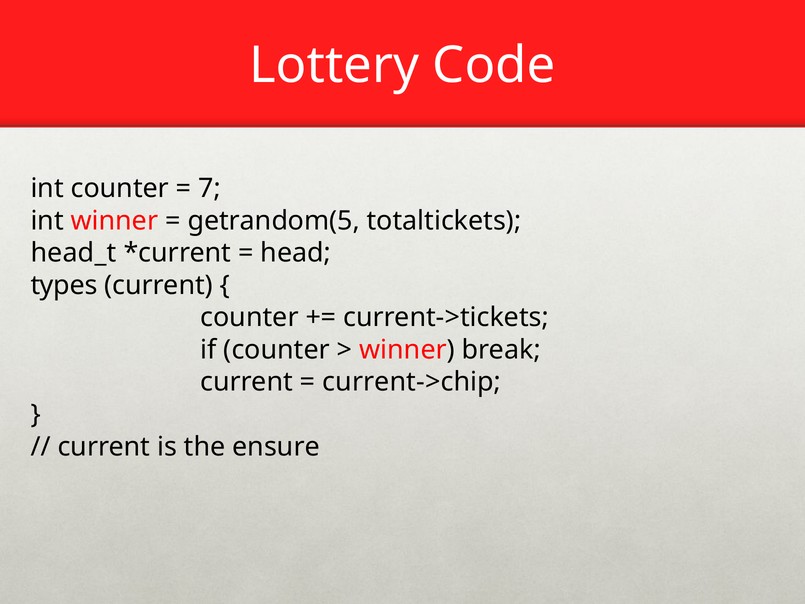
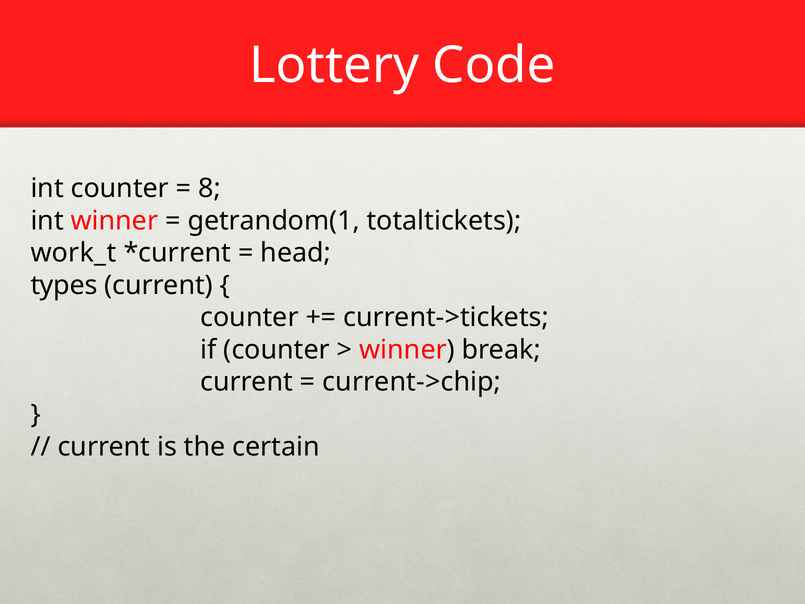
7: 7 -> 8
getrandom(5: getrandom(5 -> getrandom(1
head_t: head_t -> work_t
ensure: ensure -> certain
